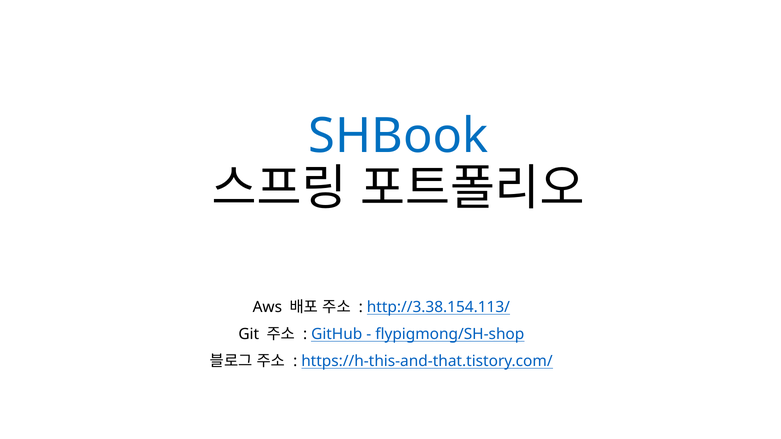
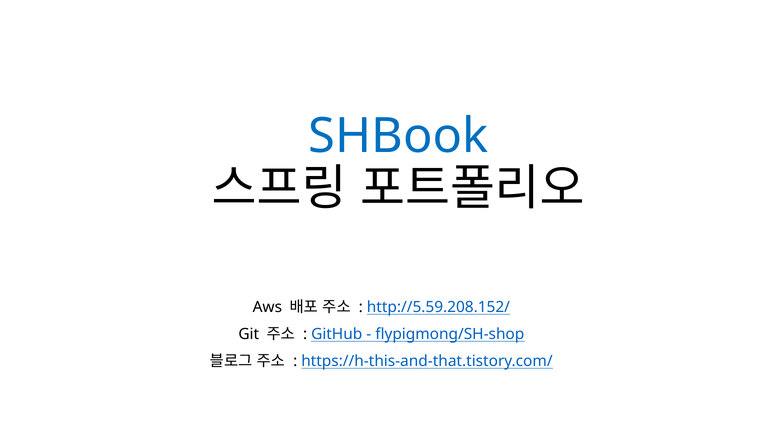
http://3.38.154.113/: http://3.38.154.113/ -> http://5.59.208.152/
